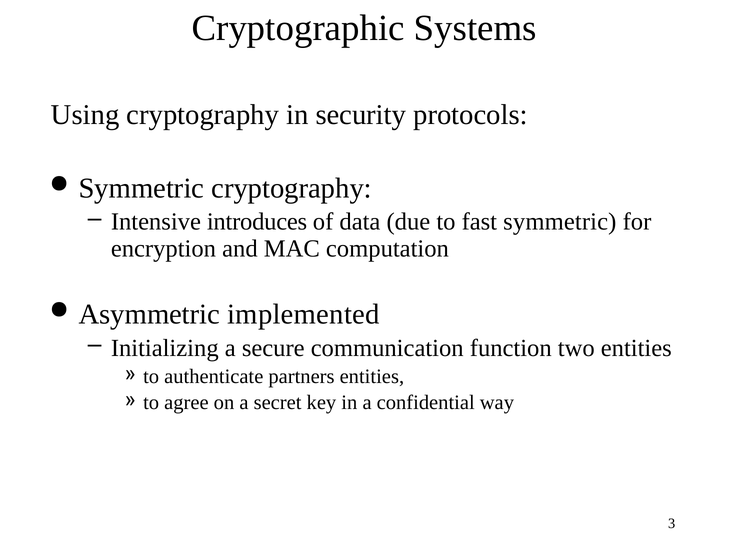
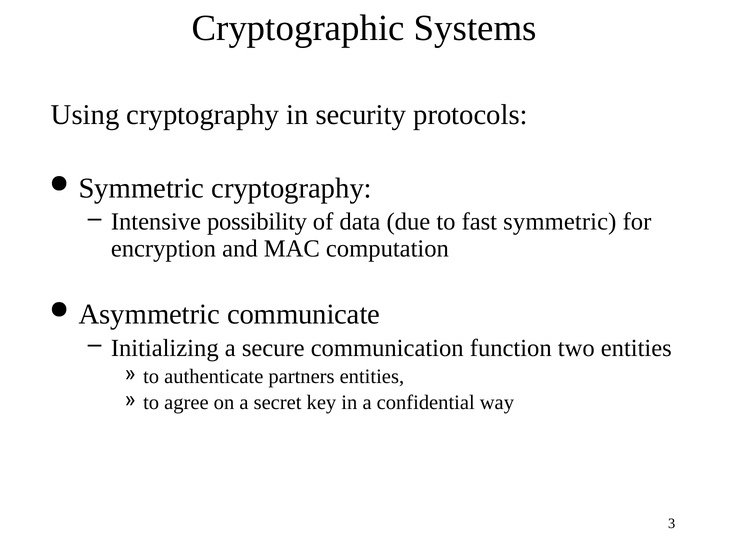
introduces: introduces -> possibility
implemented: implemented -> communicate
